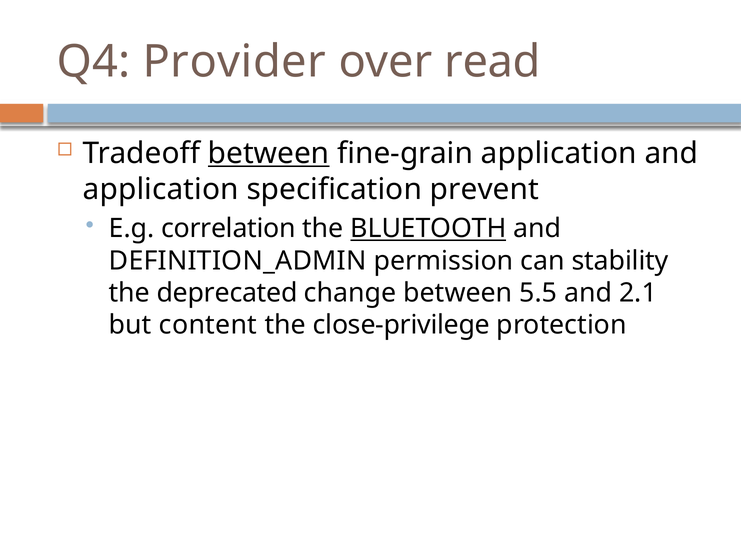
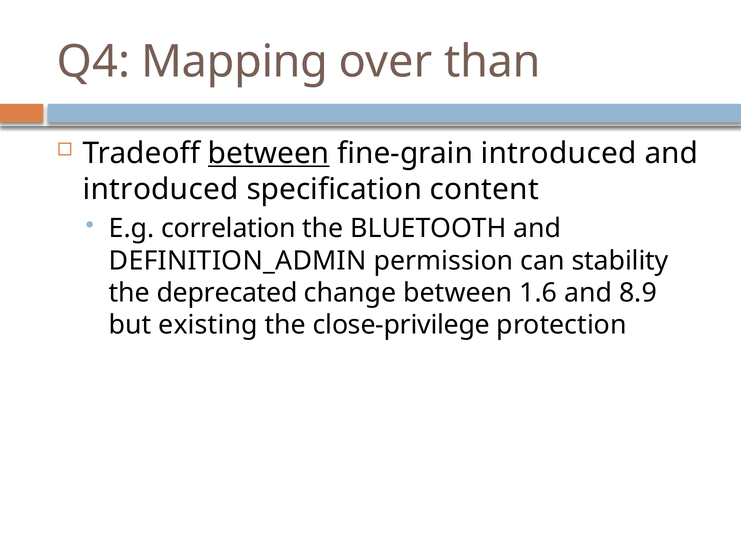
Provider: Provider -> Mapping
read: read -> than
fine-grain application: application -> introduced
application at (161, 189): application -> introduced
prevent: prevent -> content
BLUETOOTH underline: present -> none
5.5: 5.5 -> 1.6
2.1: 2.1 -> 8.9
content: content -> existing
